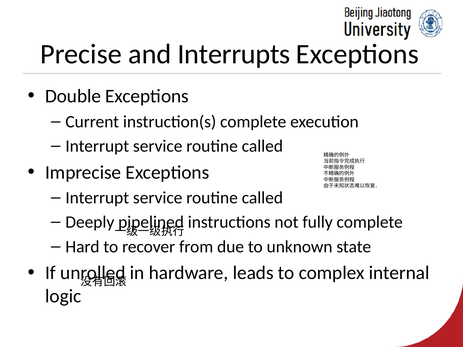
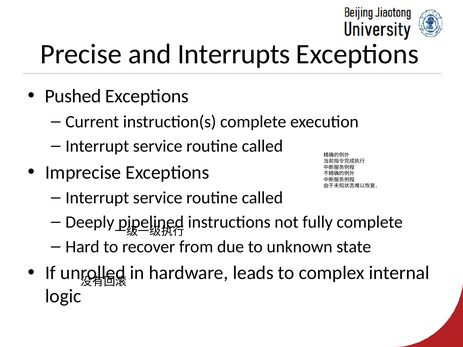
Double: Double -> Pushed
